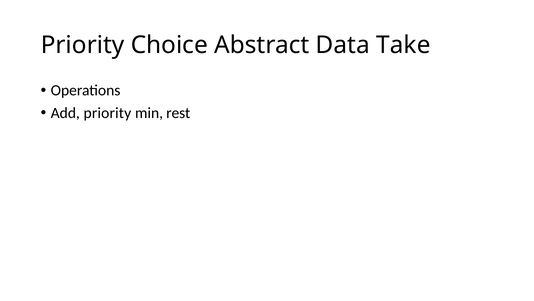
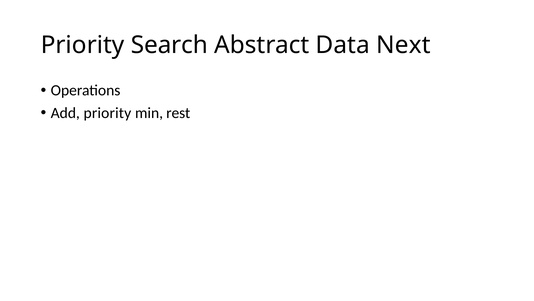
Choice: Choice -> Search
Take: Take -> Next
